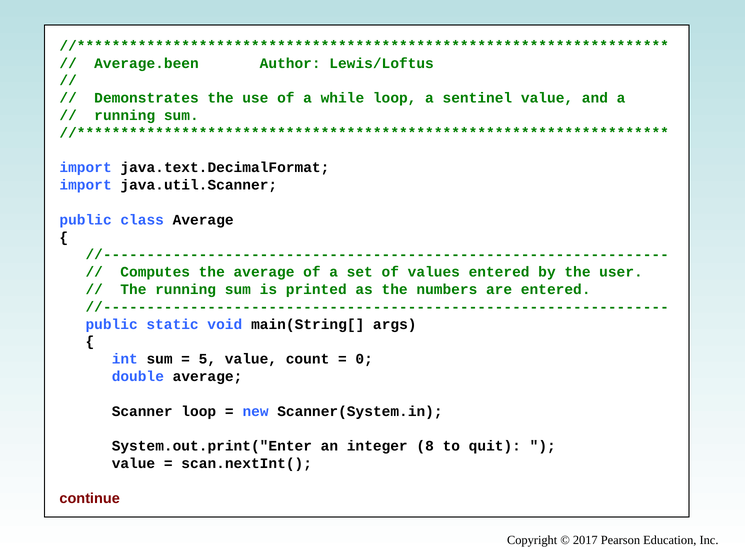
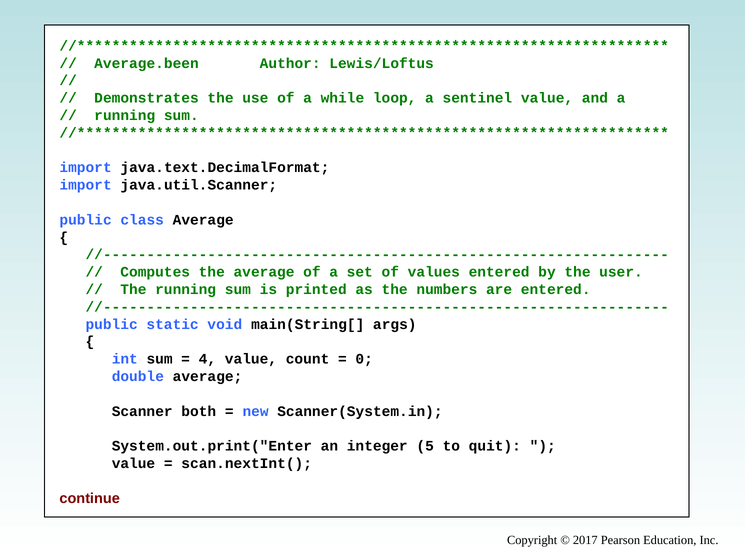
5: 5 -> 4
Scanner loop: loop -> both
8: 8 -> 5
